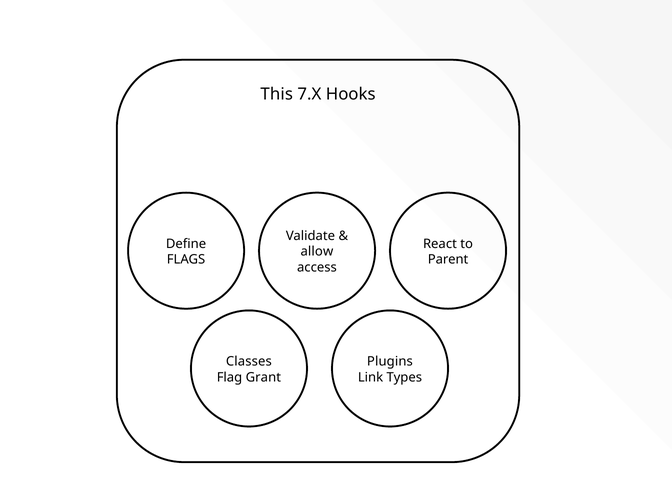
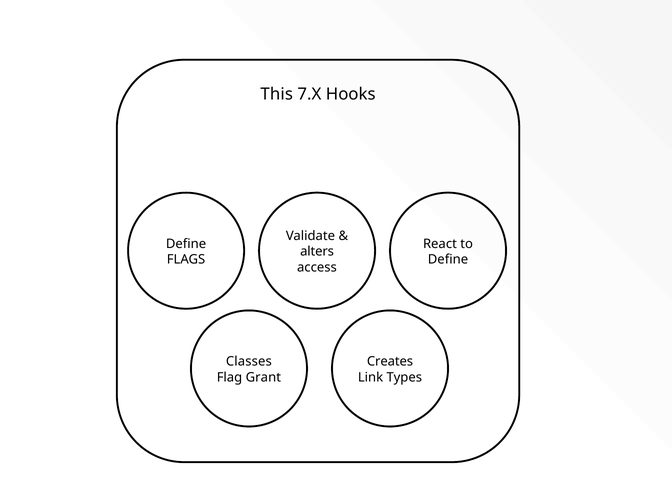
allow: allow -> alters
Parent at (448, 259): Parent -> Define
Plugins: Plugins -> Creates
